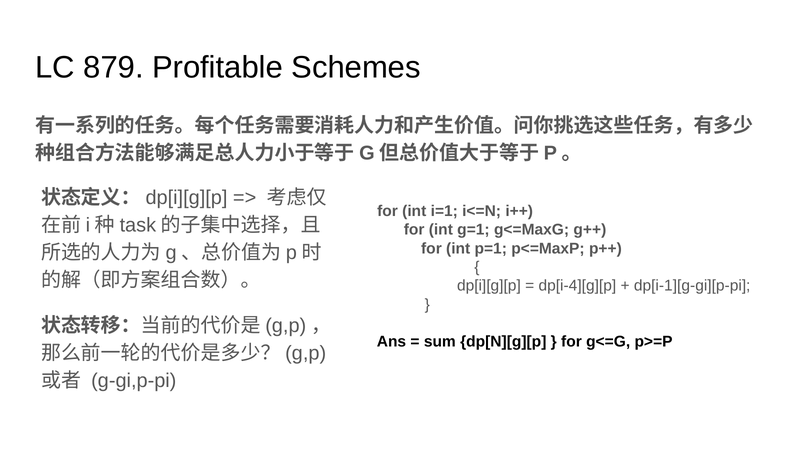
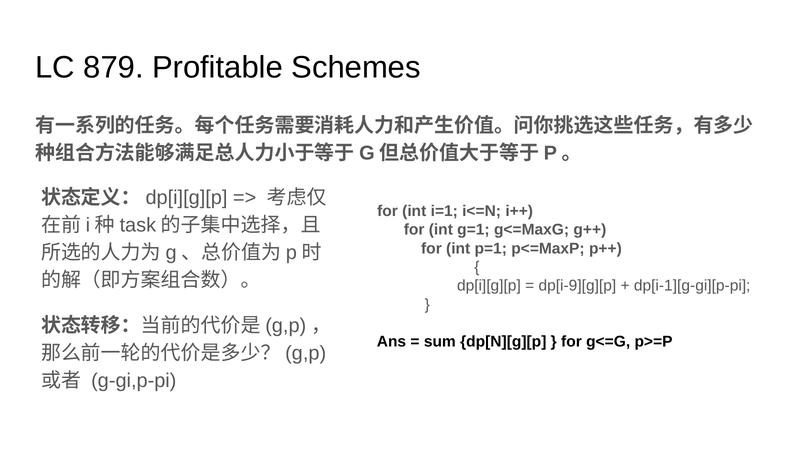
dp[i-4][g][p: dp[i-4][g][p -> dp[i-9][g][p
